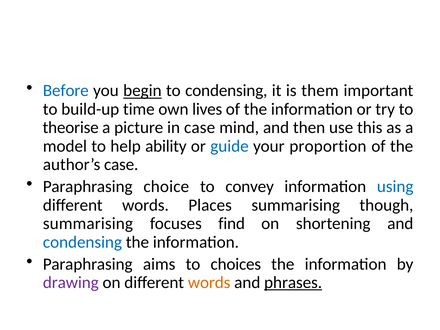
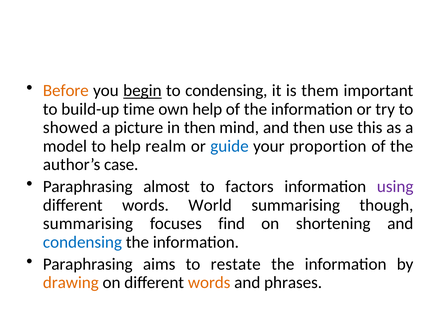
Before colour: blue -> orange
own lives: lives -> help
theorise: theorise -> showed
in case: case -> then
ability: ability -> realm
choice: choice -> almost
convey: convey -> factors
using colour: blue -> purple
Places: Places -> World
choices: choices -> restate
drawing colour: purple -> orange
phrases underline: present -> none
